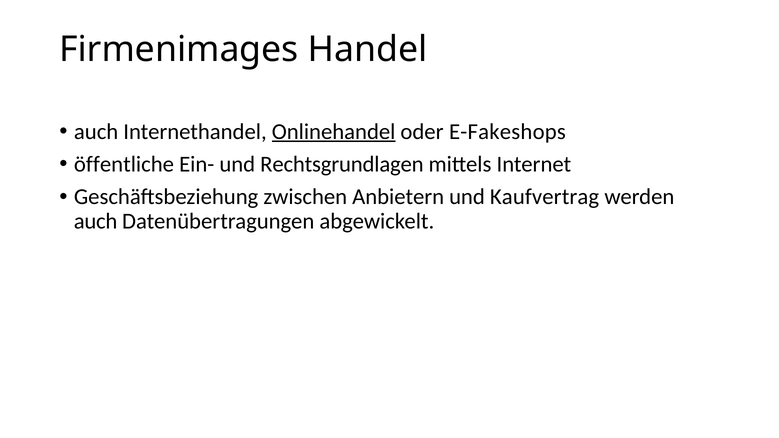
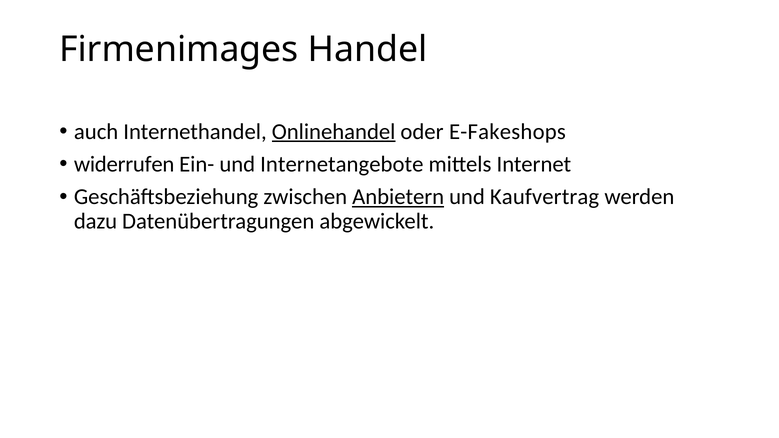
öffentliche: öffentliche -> widerrufen
Rechtsgrundlagen: Rechtsgrundlagen -> Internetangebote
Anbietern underline: none -> present
auch at (96, 222): auch -> dazu
